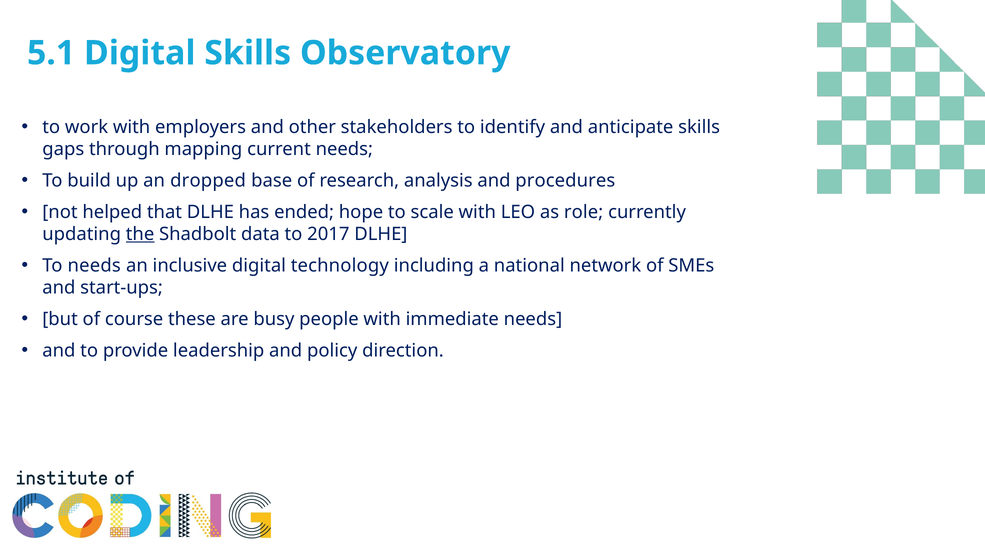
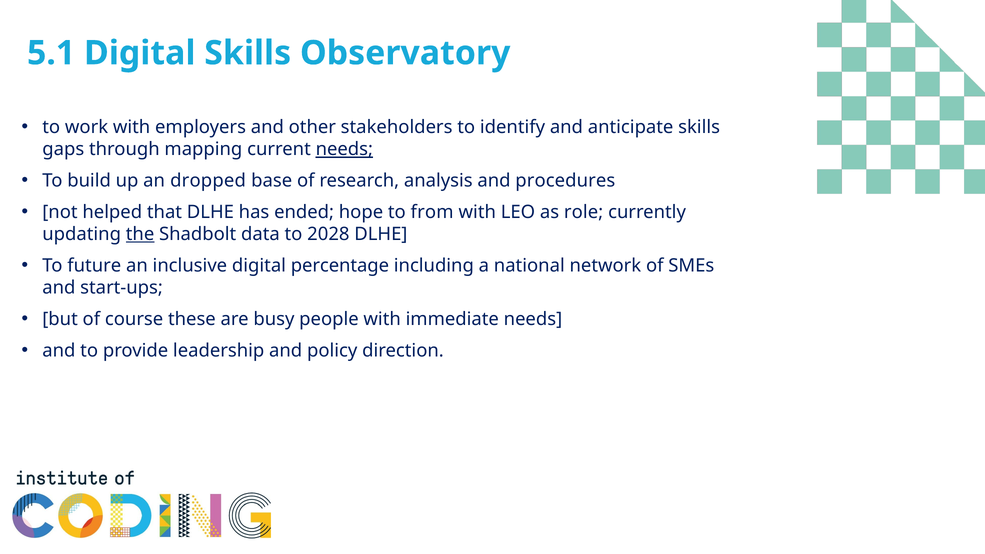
needs at (344, 149) underline: none -> present
scale: scale -> from
2017: 2017 -> 2028
To needs: needs -> future
technology: technology -> percentage
